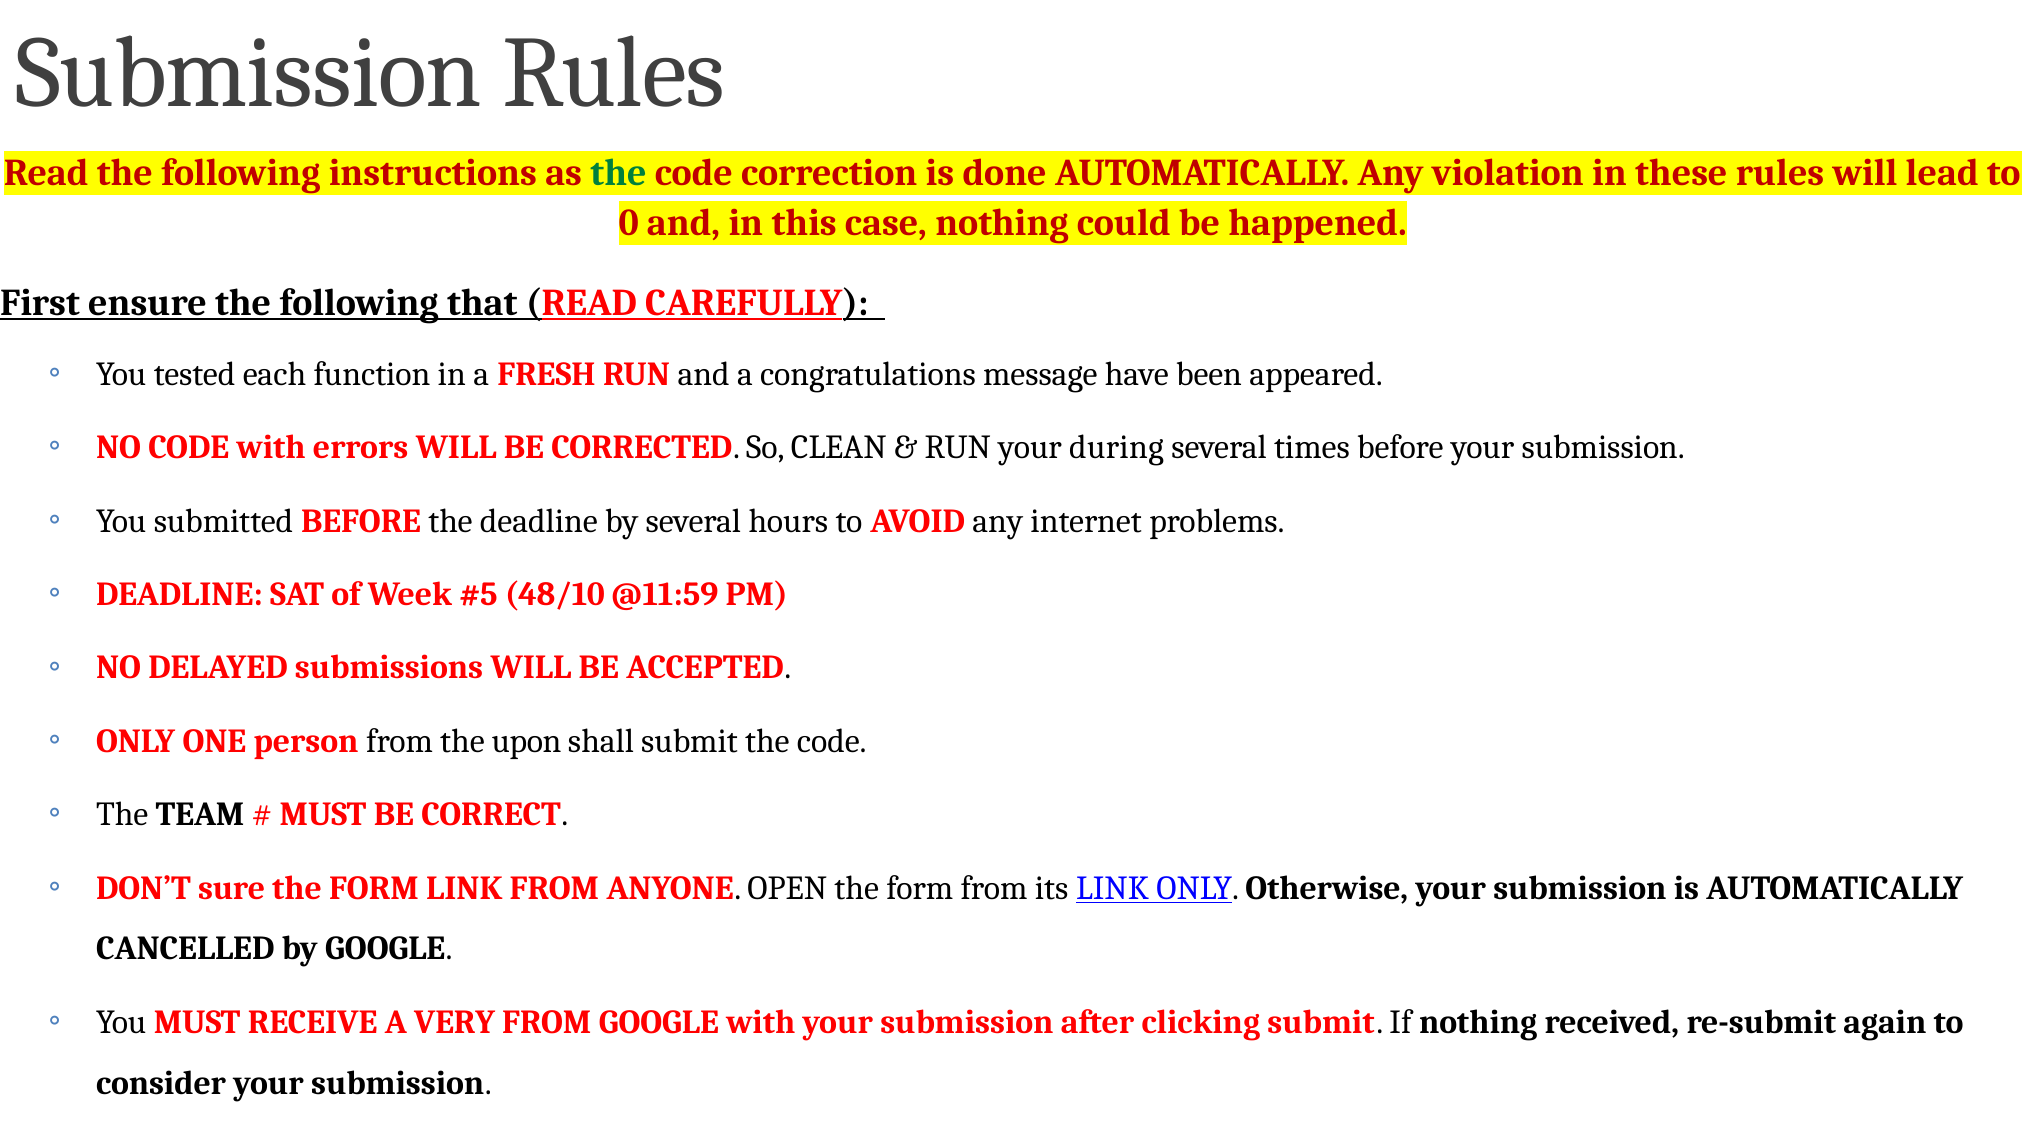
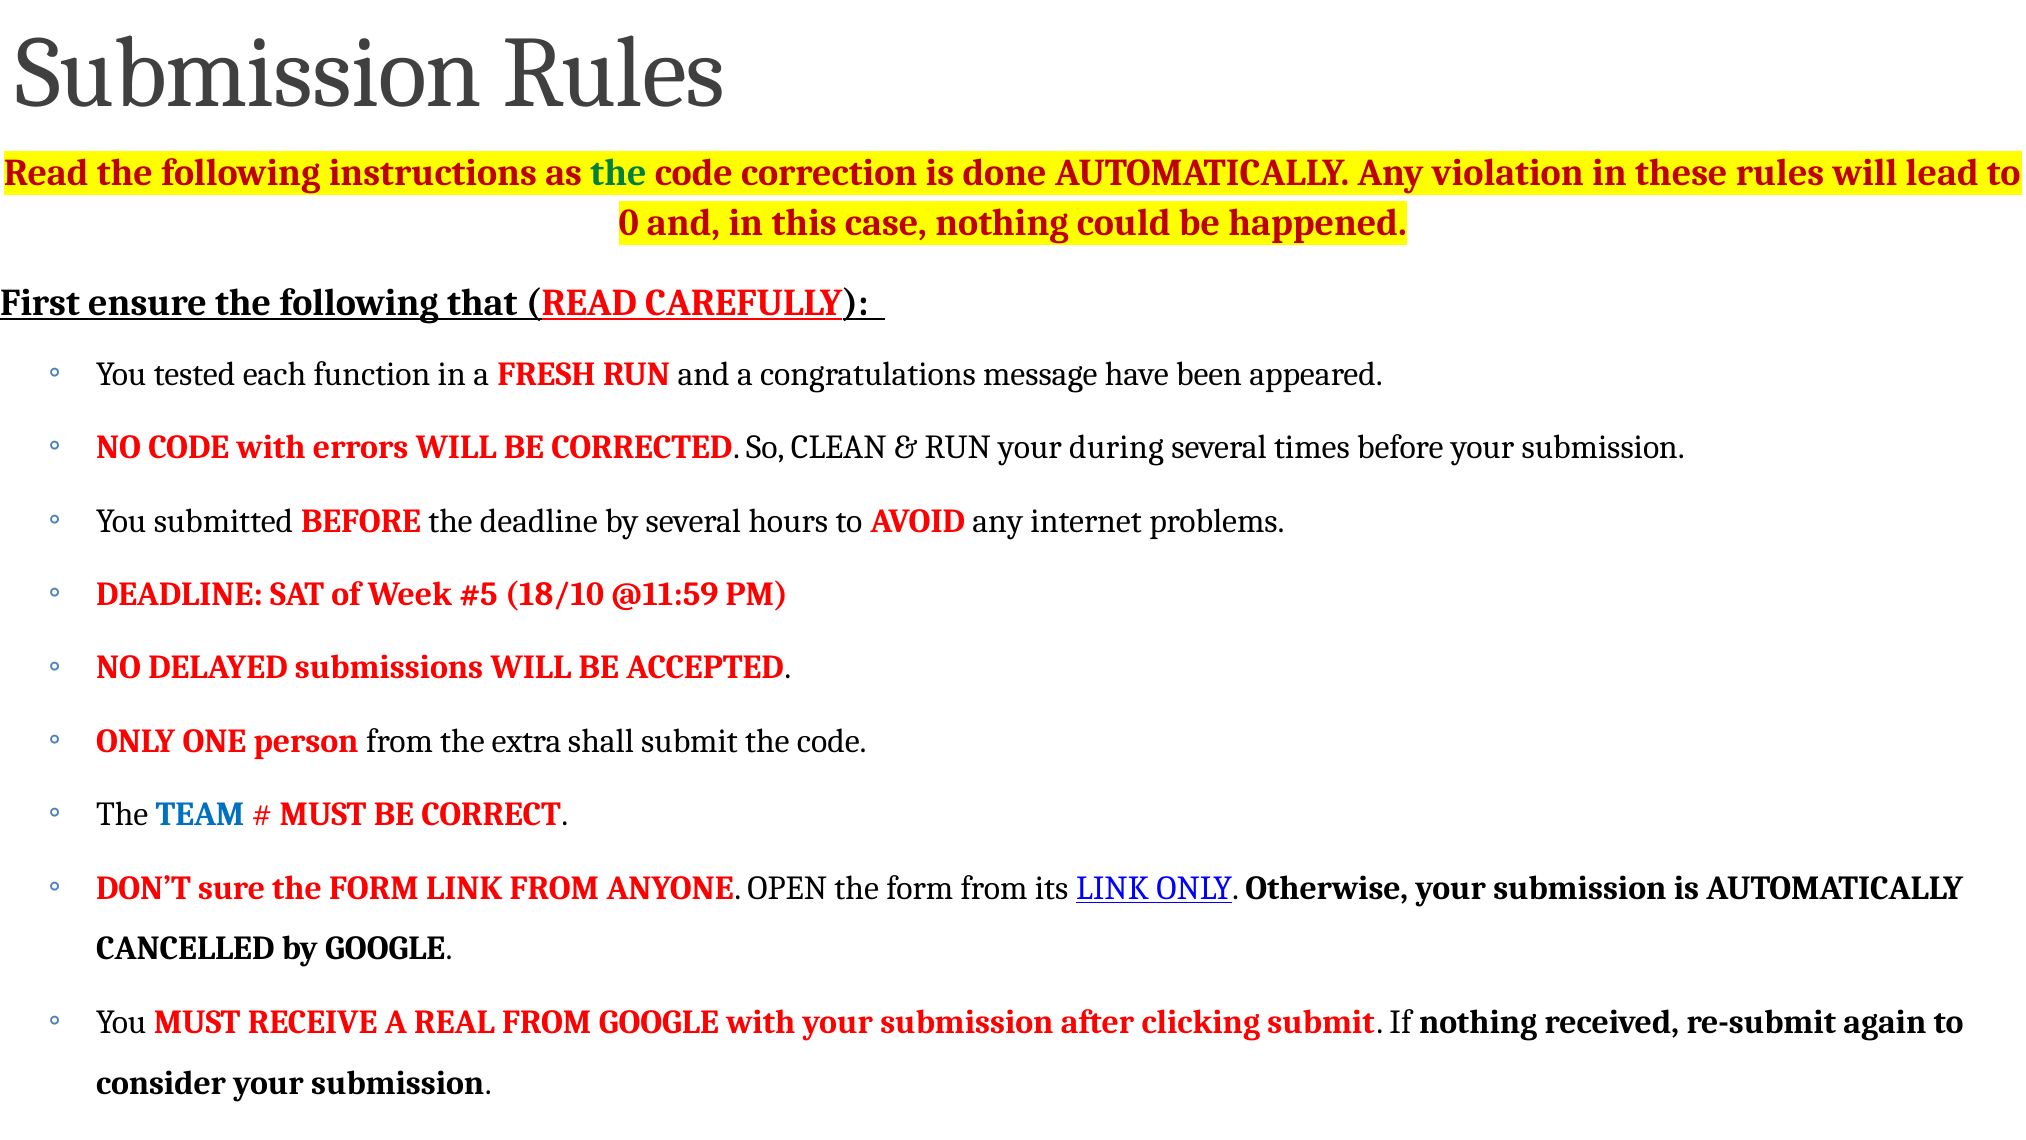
48/10: 48/10 -> 18/10
upon: upon -> extra
TEAM colour: black -> blue
VERY: VERY -> REAL
